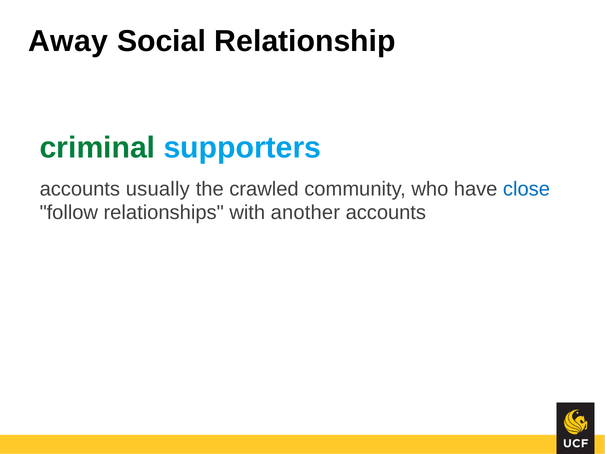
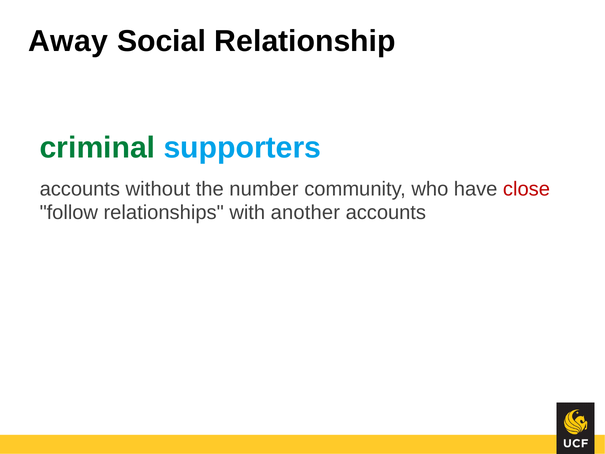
usually: usually -> without
crawled: crawled -> number
close colour: blue -> red
